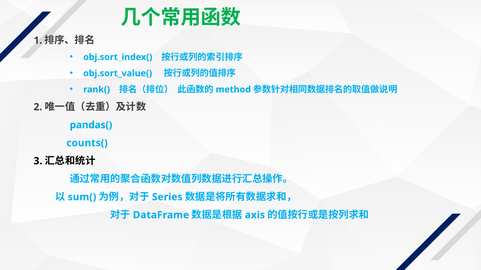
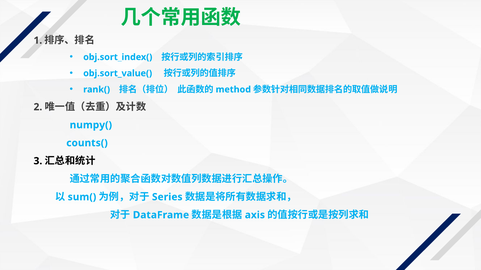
pandas(: pandas( -> numpy(
